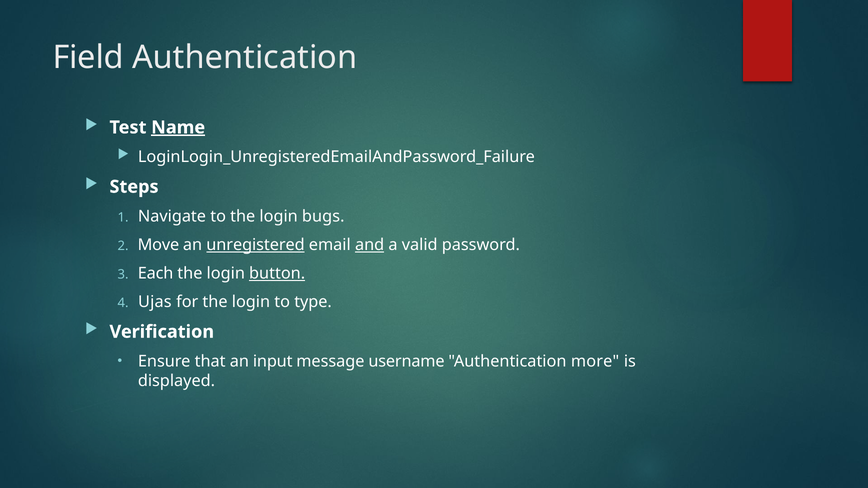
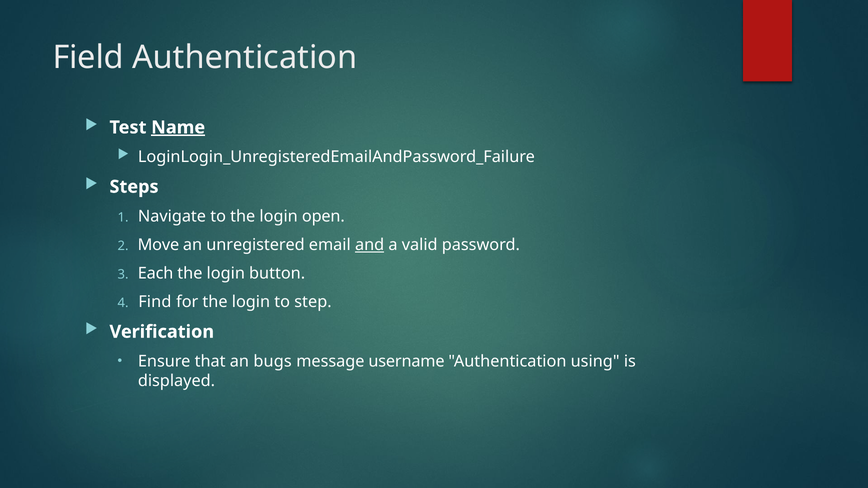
bugs: bugs -> open
unregistered underline: present -> none
button underline: present -> none
Ujas: Ujas -> Find
type: type -> step
input: input -> bugs
more: more -> using
